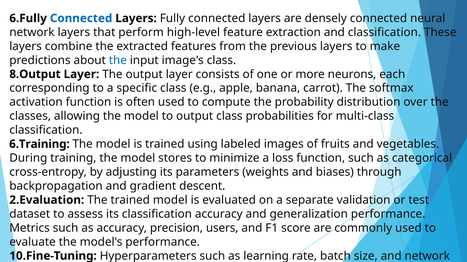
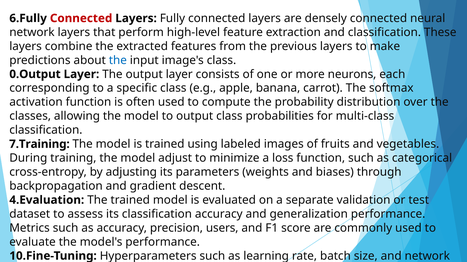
Connected at (81, 18) colour: blue -> red
8.Output: 8.Output -> 0.Output
6.Training: 6.Training -> 7.Training
stores: stores -> adjust
2.Evaluation: 2.Evaluation -> 4.Evaluation
